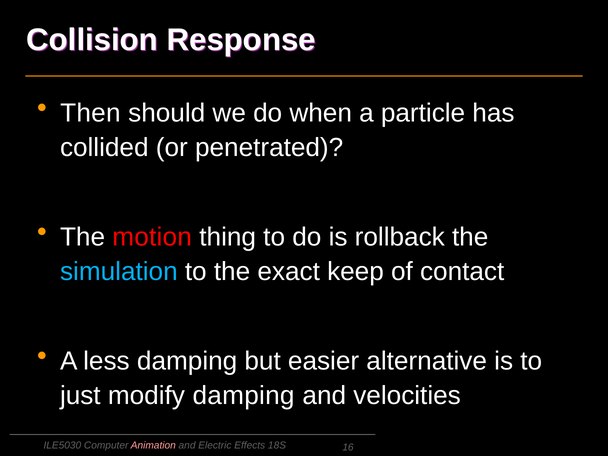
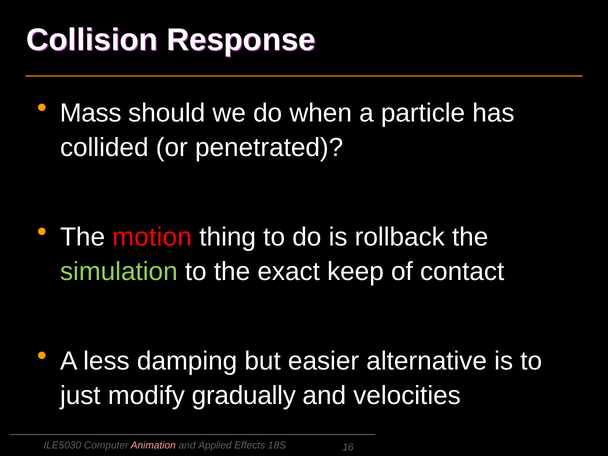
Then: Then -> Mass
simulation colour: light blue -> light green
modify damping: damping -> gradually
Electric: Electric -> Applied
